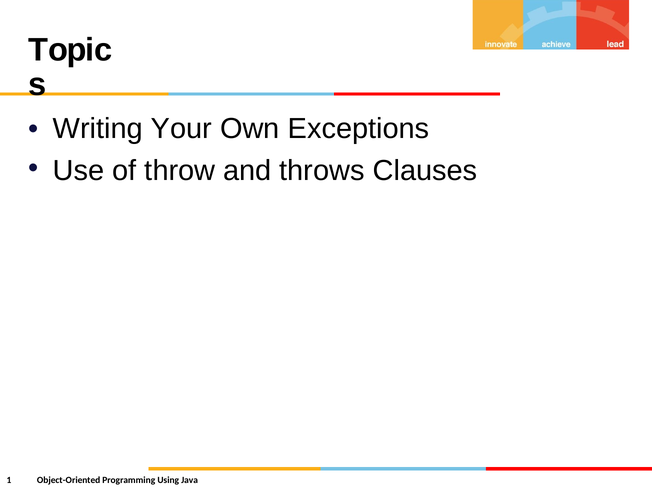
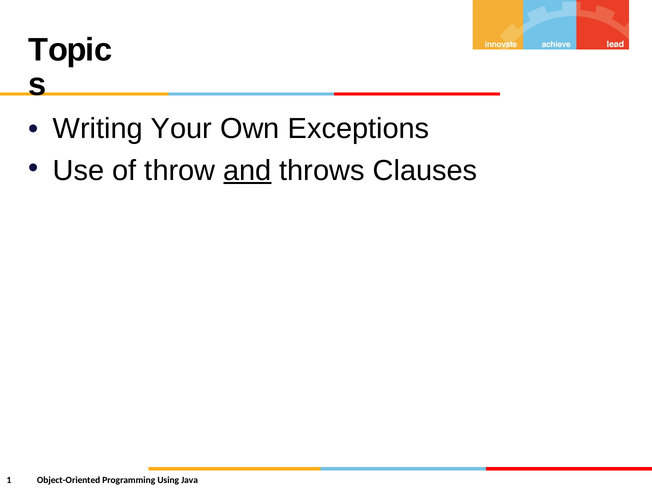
and underline: none -> present
